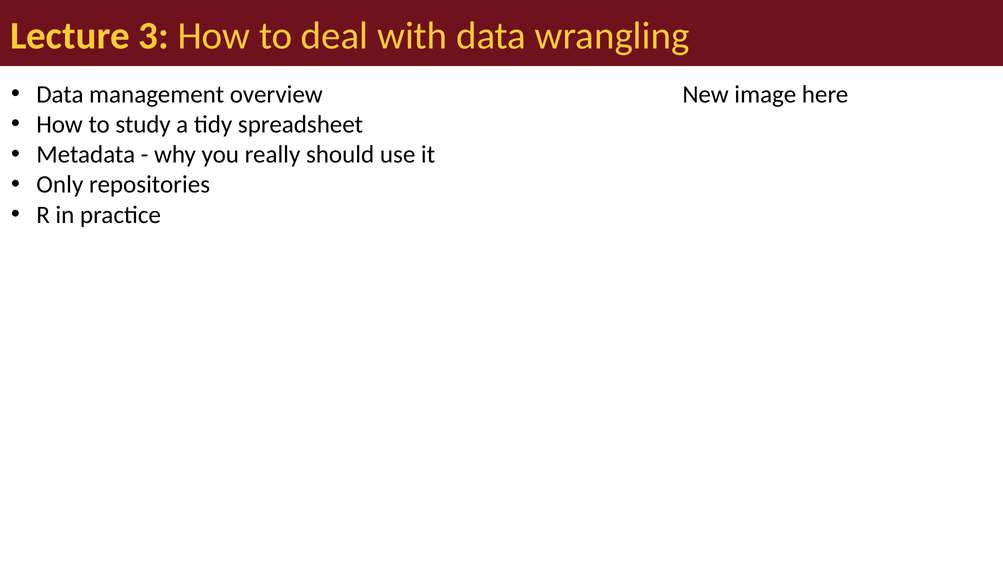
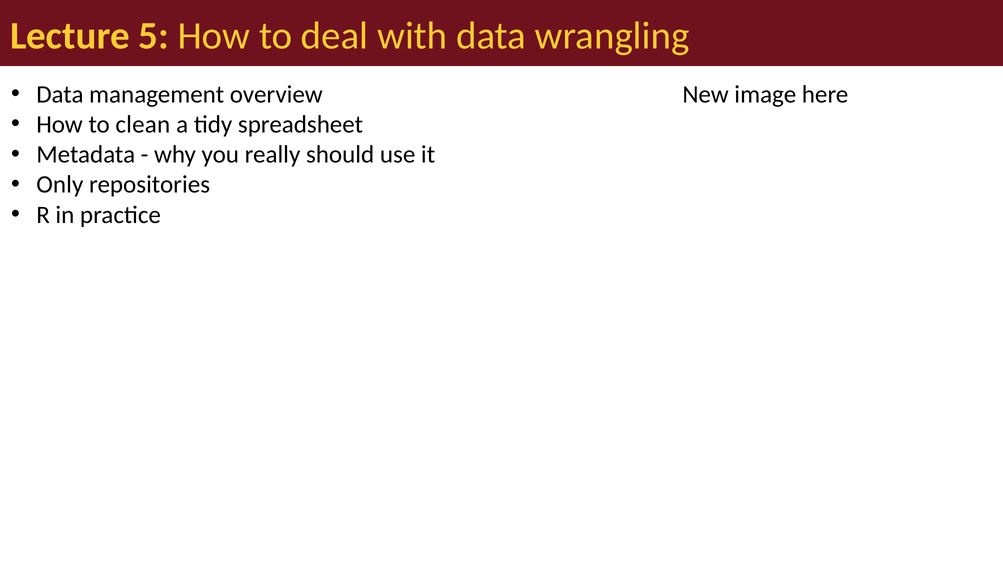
3: 3 -> 5
study: study -> clean
